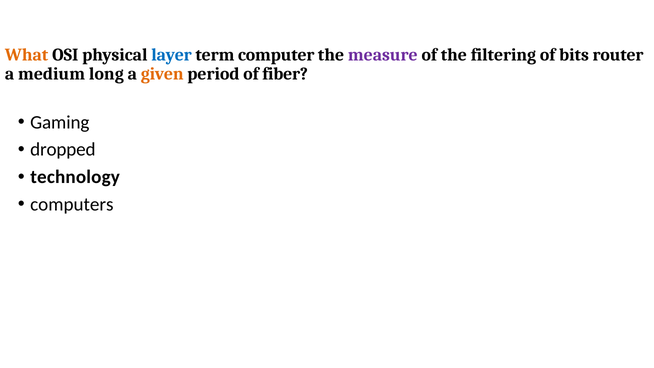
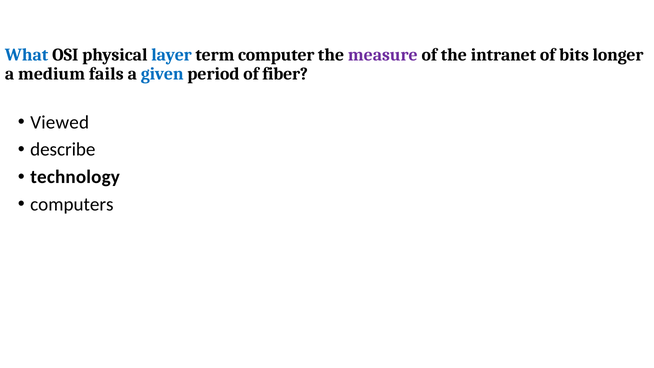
What colour: orange -> blue
filtering: filtering -> intranet
router: router -> longer
long: long -> fails
given colour: orange -> blue
Gaming: Gaming -> Viewed
dropped: dropped -> describe
